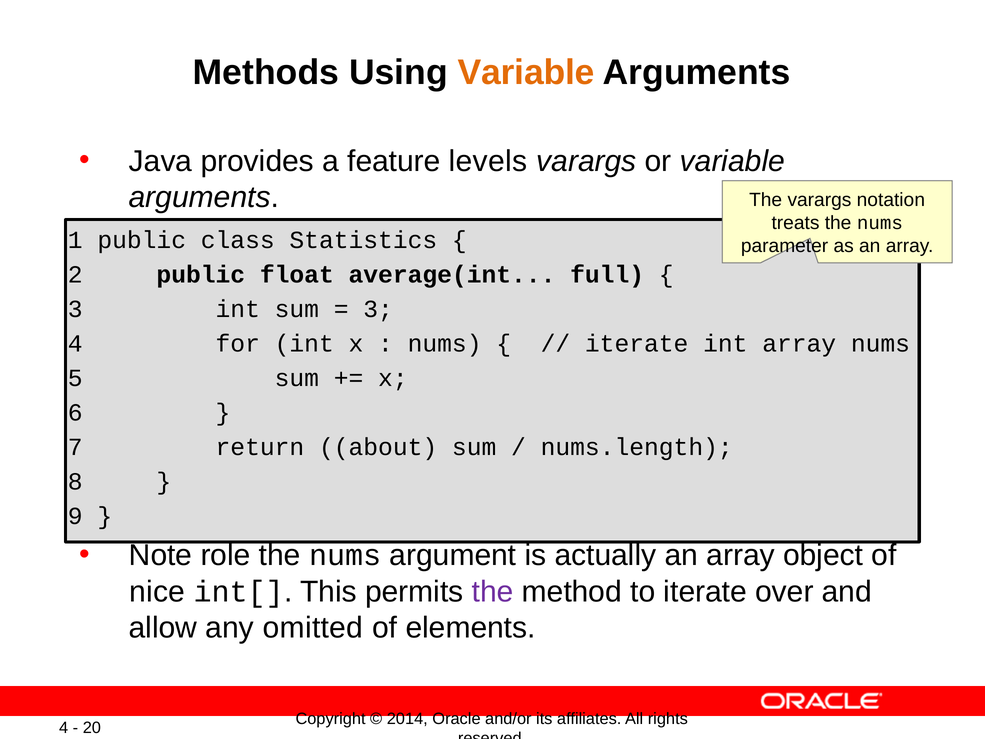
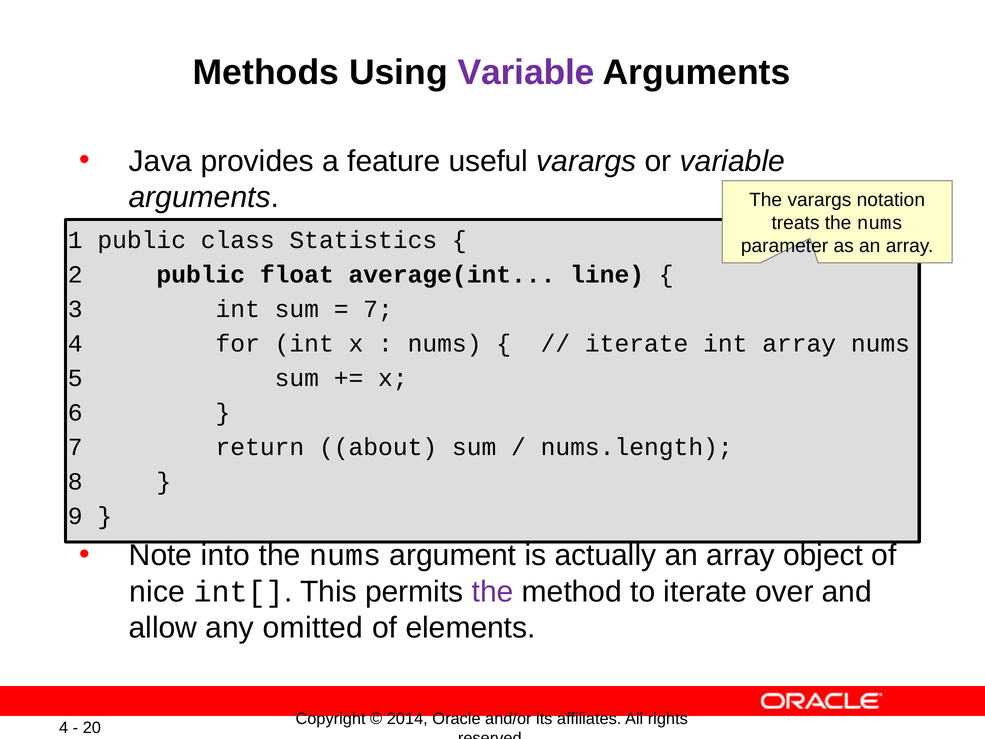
Variable at (526, 73) colour: orange -> purple
levels: levels -> useful
full: full -> line
3 at (378, 309): 3 -> 7
role: role -> into
